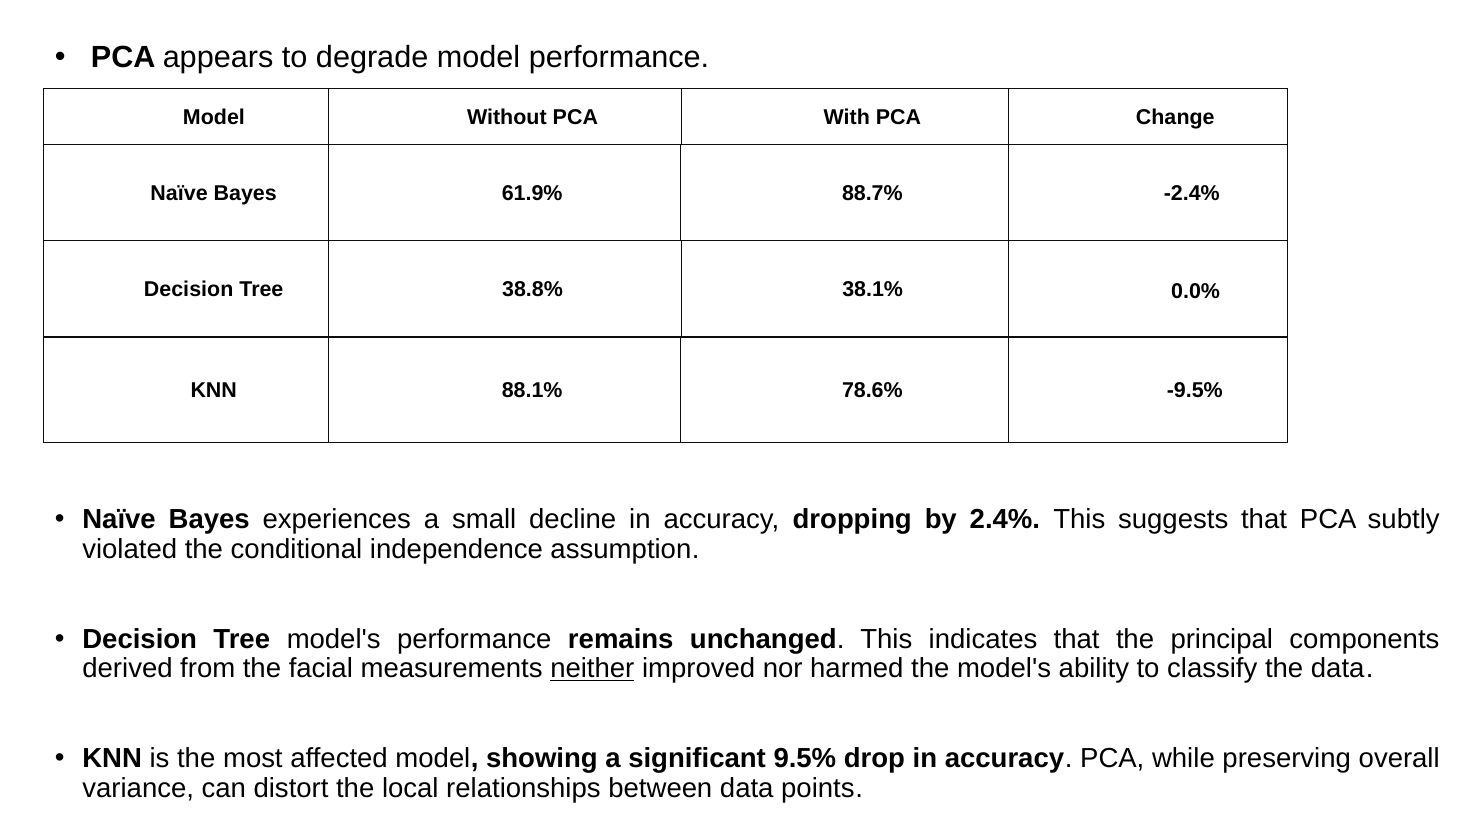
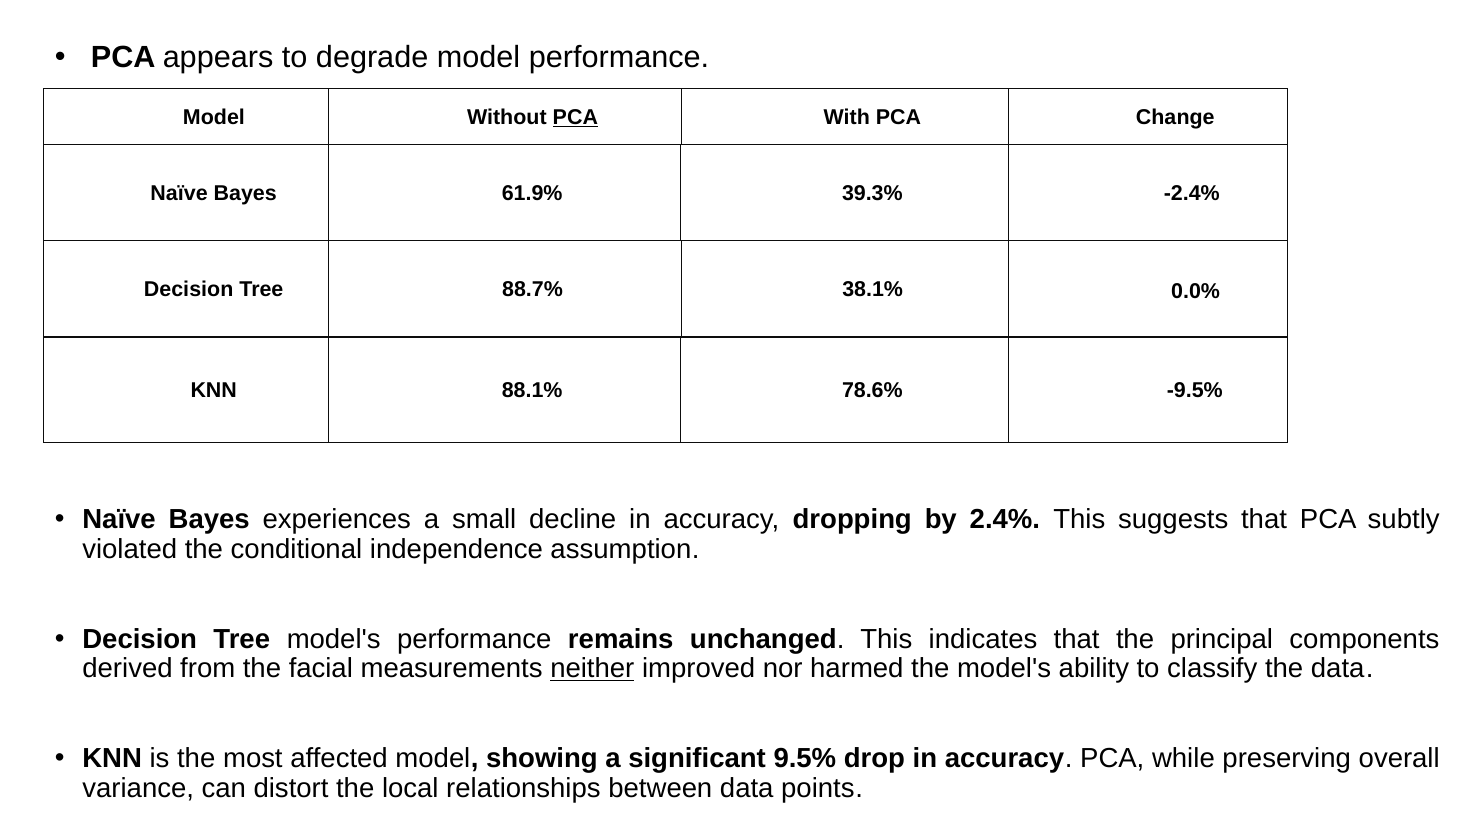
PCA at (575, 117) underline: none -> present
88.7%: 88.7% -> 39.3%
38.8%: 38.8% -> 88.7%
